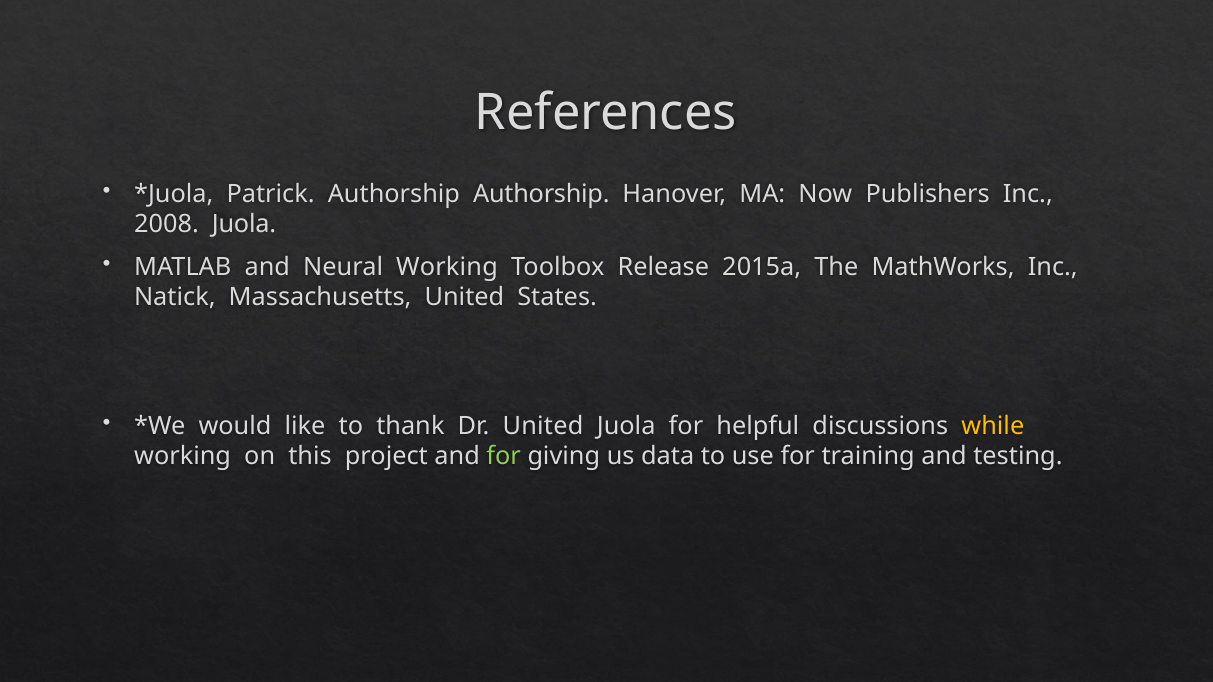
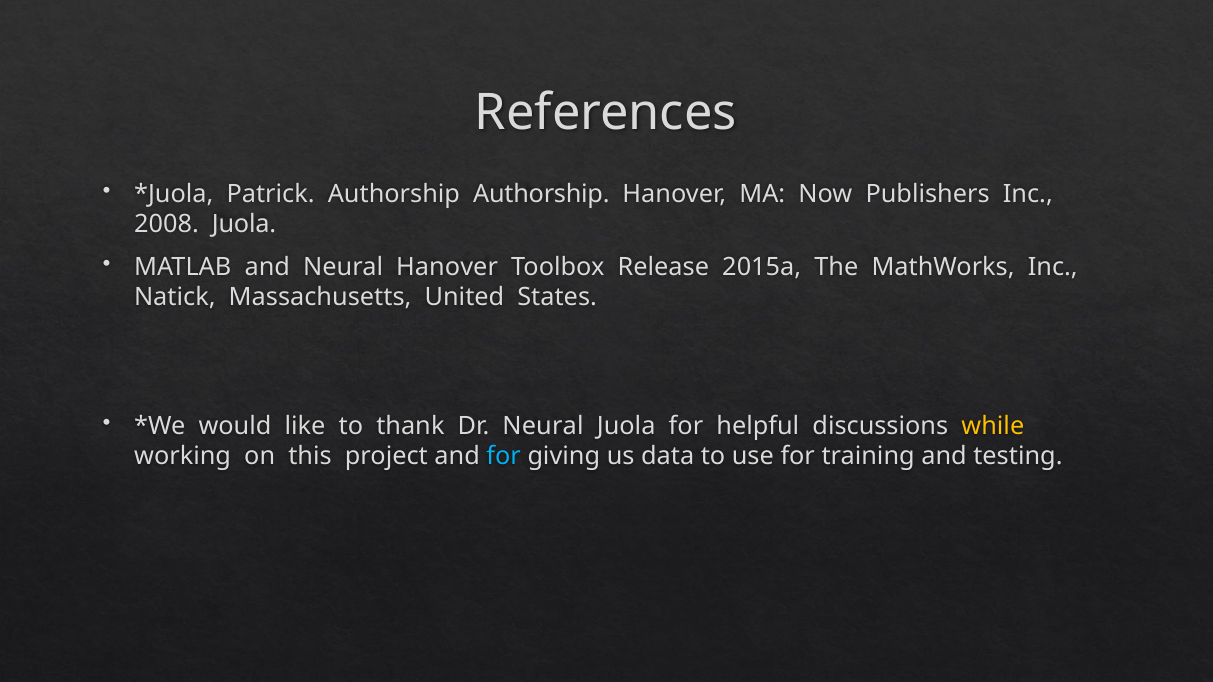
Neural Working: Working -> Hanover
Dr United: United -> Neural
for at (504, 457) colour: light green -> light blue
